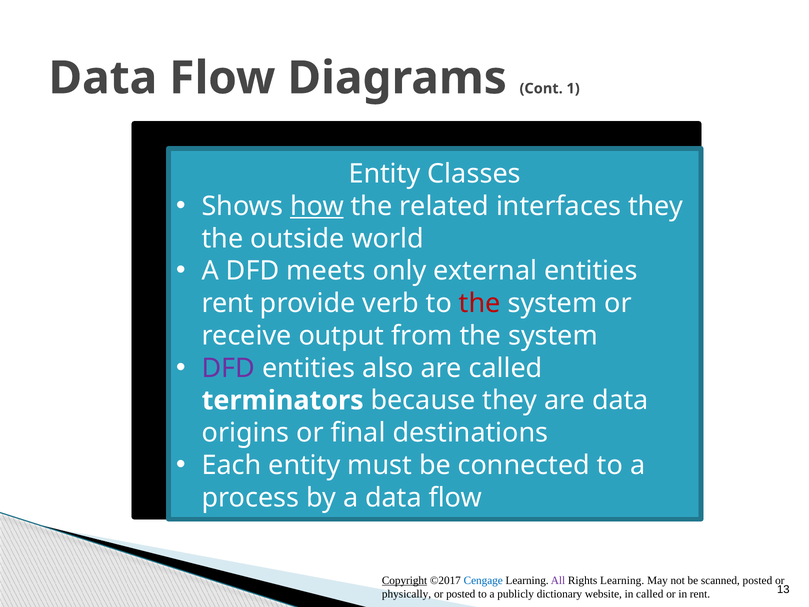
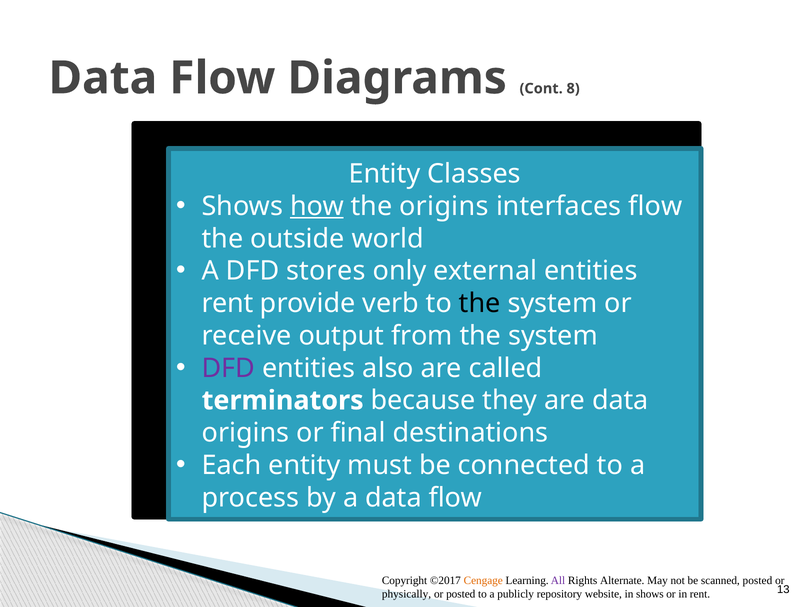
1: 1 -> 8
related at (444, 206): related -> origins
interfaces they: they -> flow
meets: meets -> stores
the at (480, 303) colour: red -> black
Copyright underline: present -> none
Cengage colour: blue -> orange
Rights Learning: Learning -> Alternate
dictionary: dictionary -> repository
in called: called -> shows
